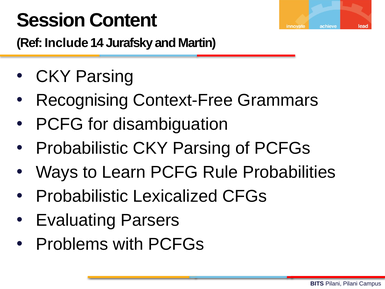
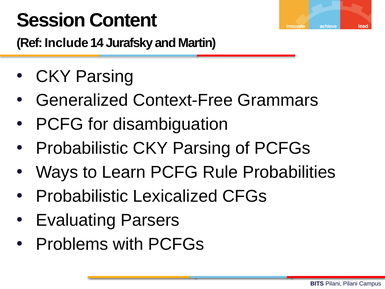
Recognising: Recognising -> Generalized
